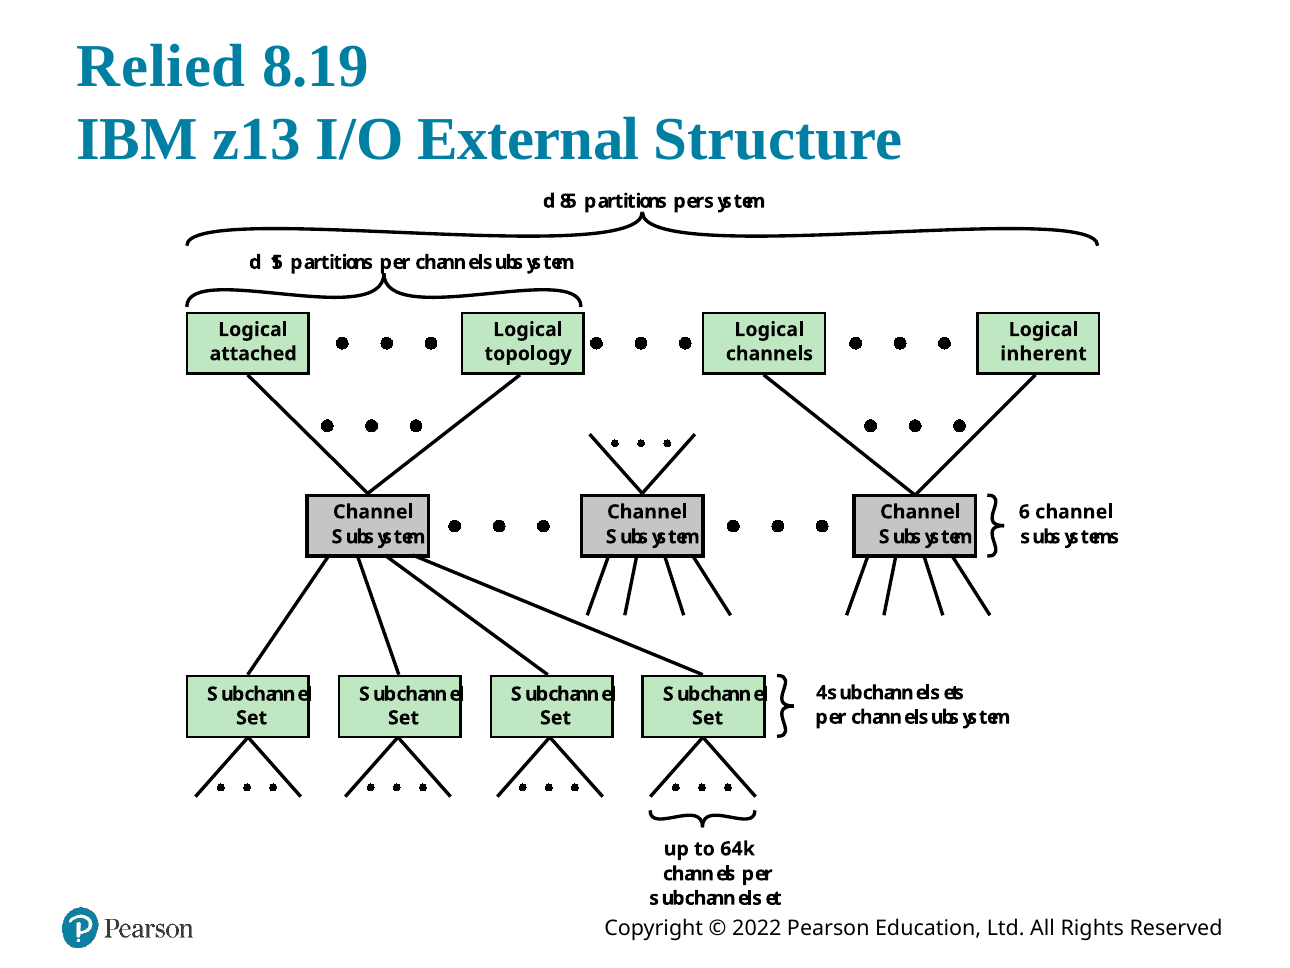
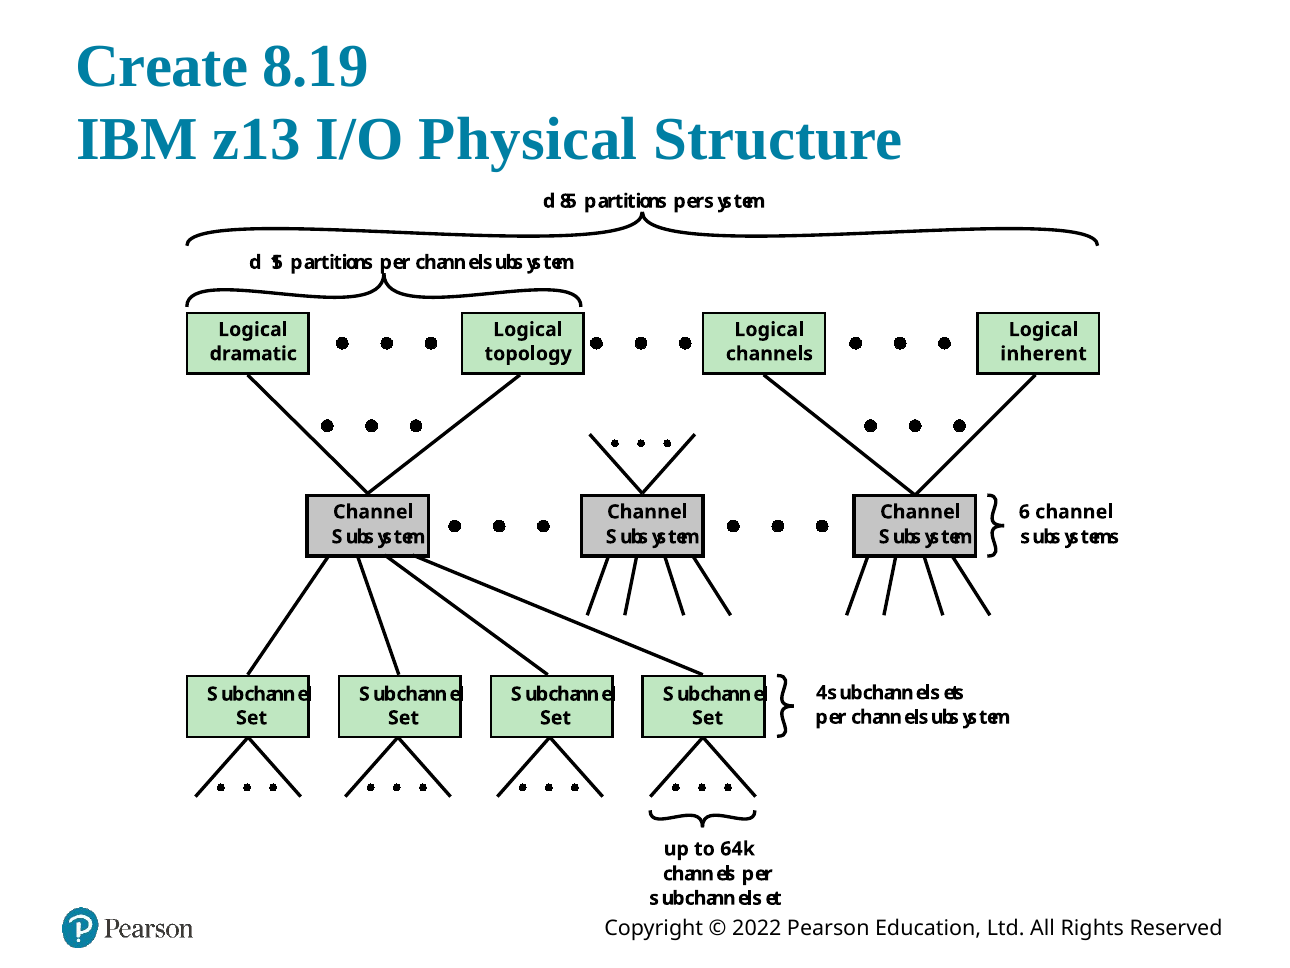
Relied: Relied -> Create
External: External -> Physical
attached: attached -> dramatic
